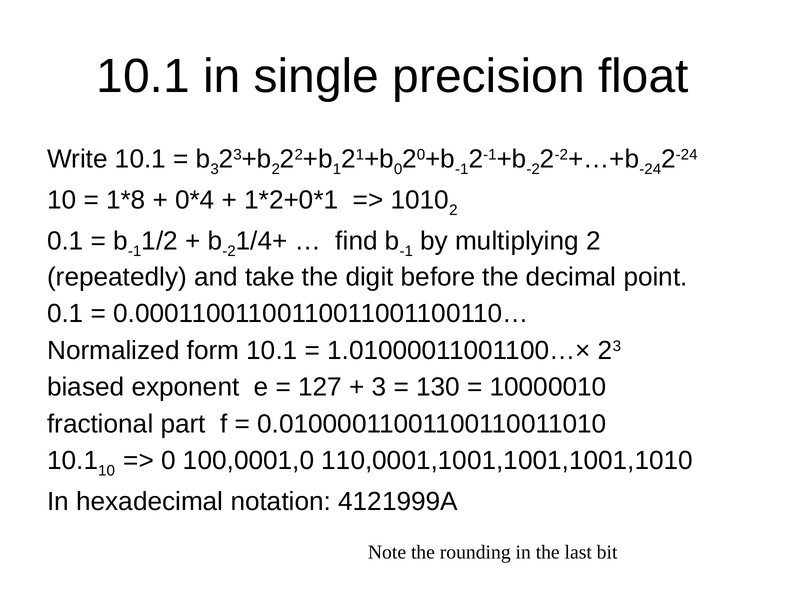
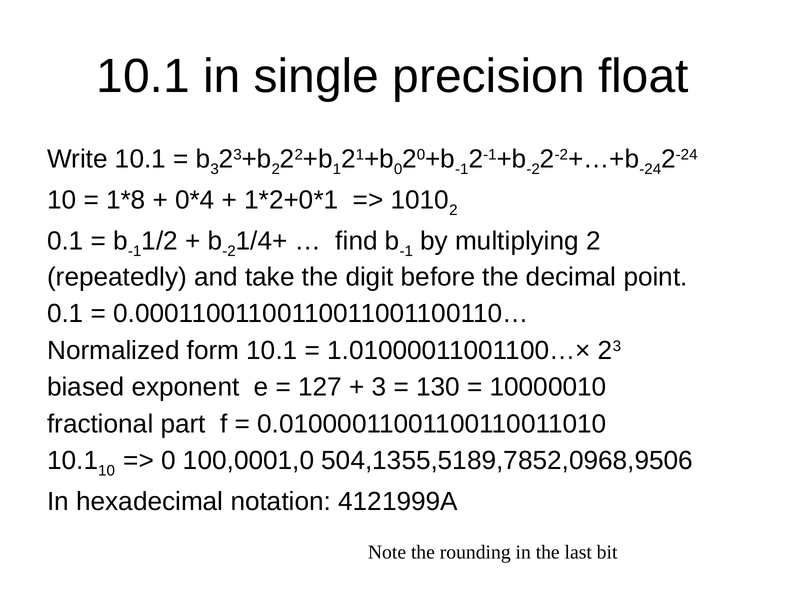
110,0001,1001,1001,1001,1010: 110,0001,1001,1001,1001,1010 -> 504,1355,5189,7852,0968,9506
